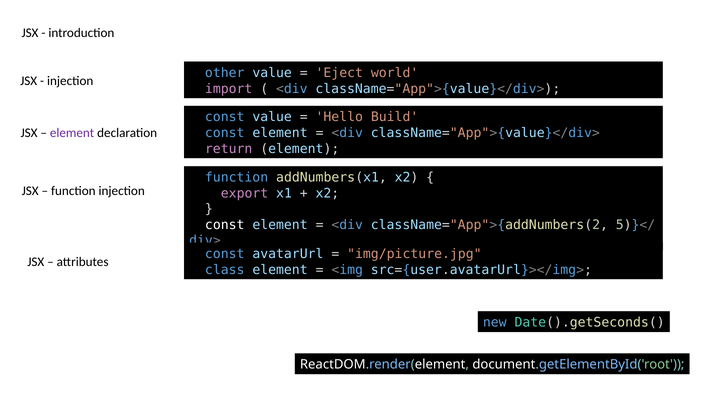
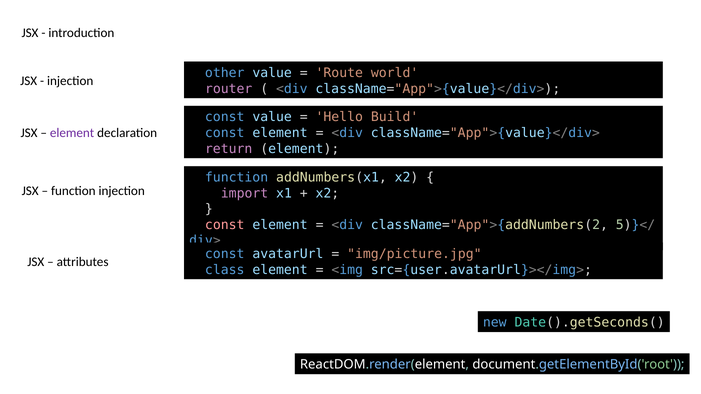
Eject: Eject -> Route
import: import -> router
export: export -> import
const at (225, 225) colour: white -> pink
